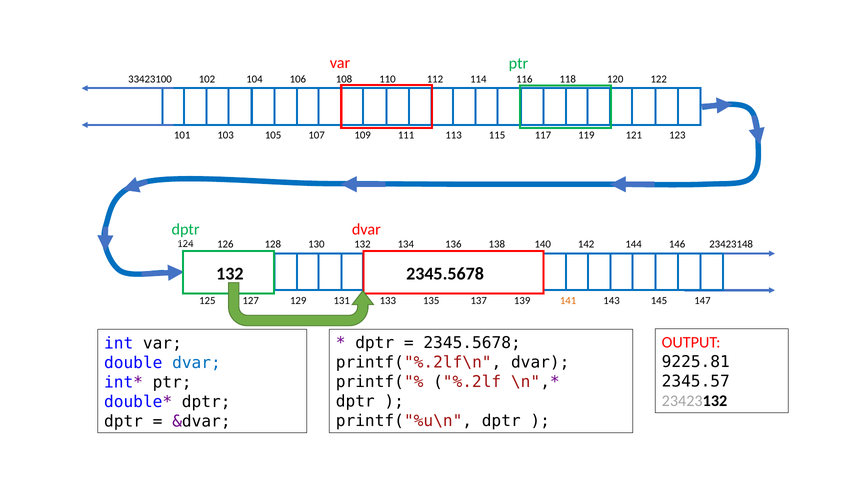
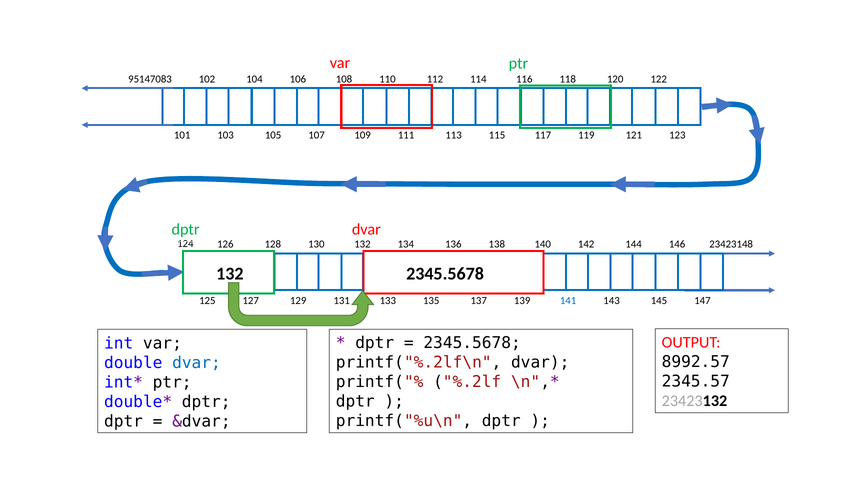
33423100: 33423100 -> 95147083
141 colour: orange -> blue
9225.81: 9225.81 -> 8992.57
